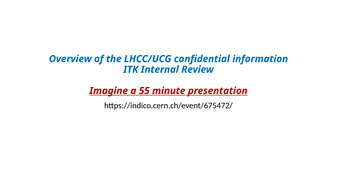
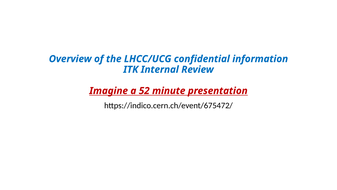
55: 55 -> 52
